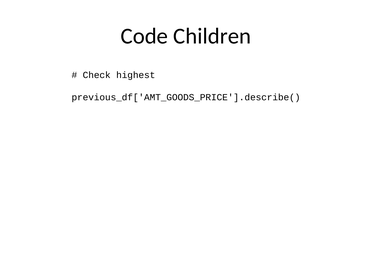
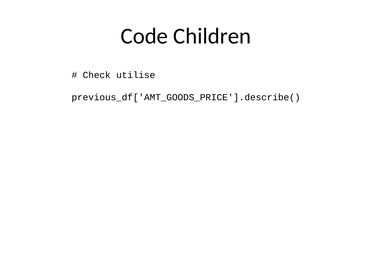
highest: highest -> utilise
